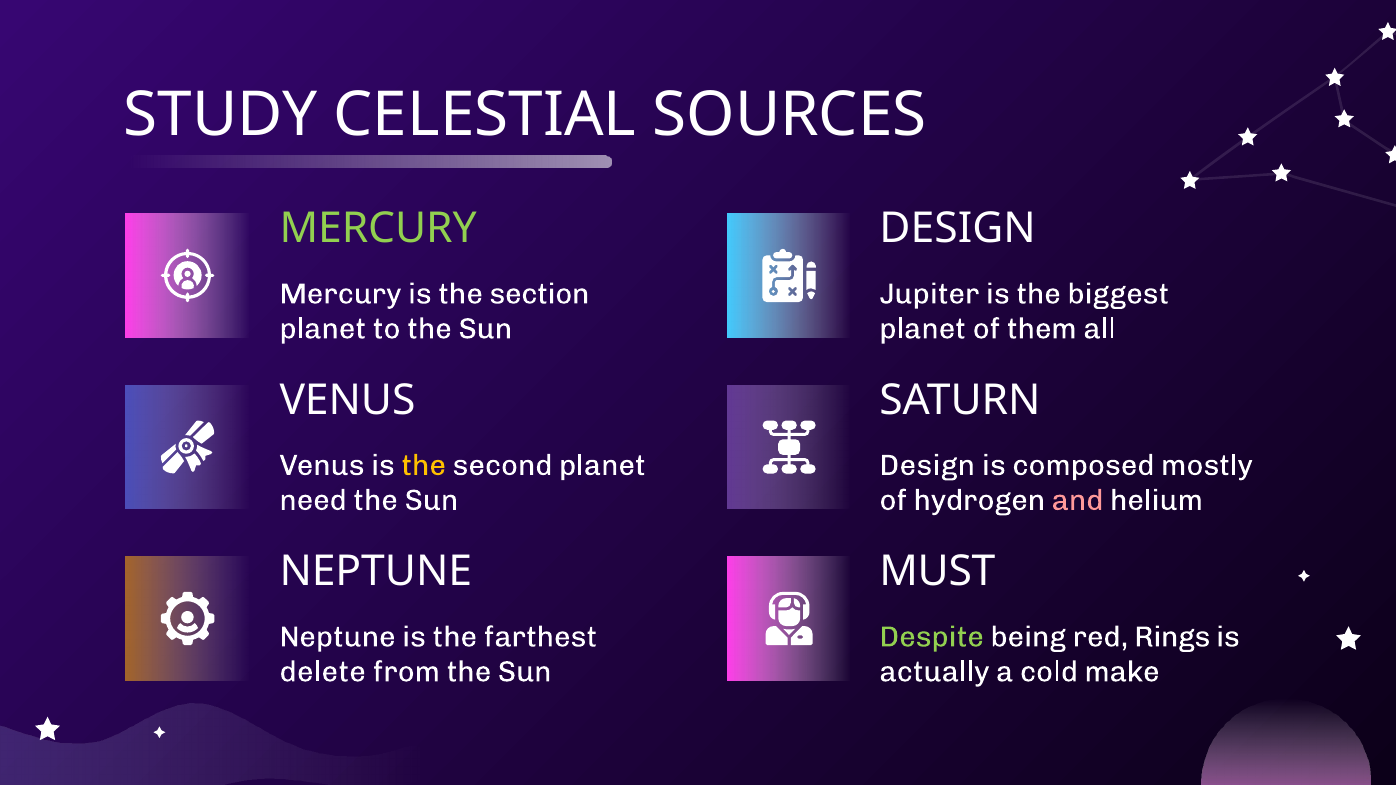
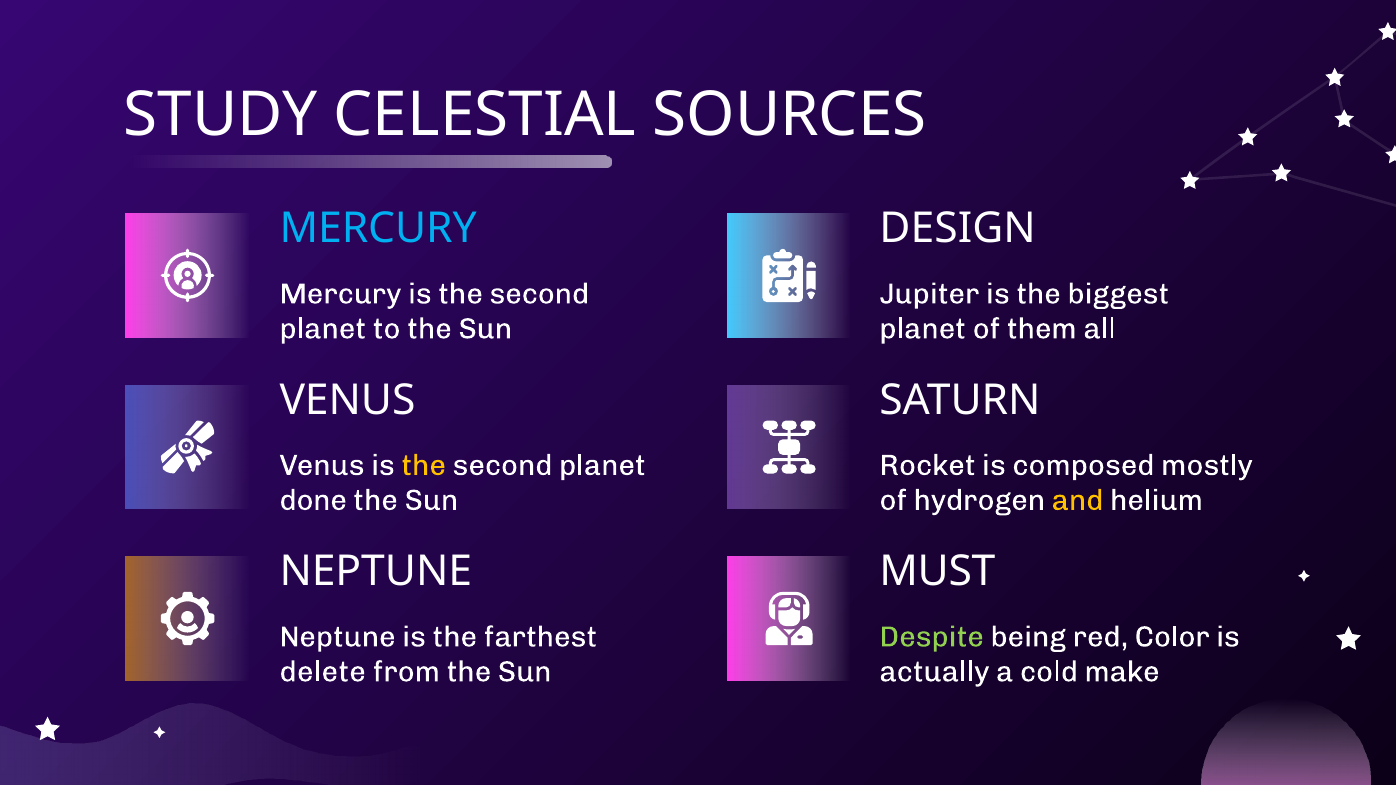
MERCURY at (378, 229) colour: light green -> light blue
Mercury is the section: section -> second
Design at (927, 465): Design -> Rocket
need: need -> done
and colour: pink -> yellow
Rings: Rings -> Color
